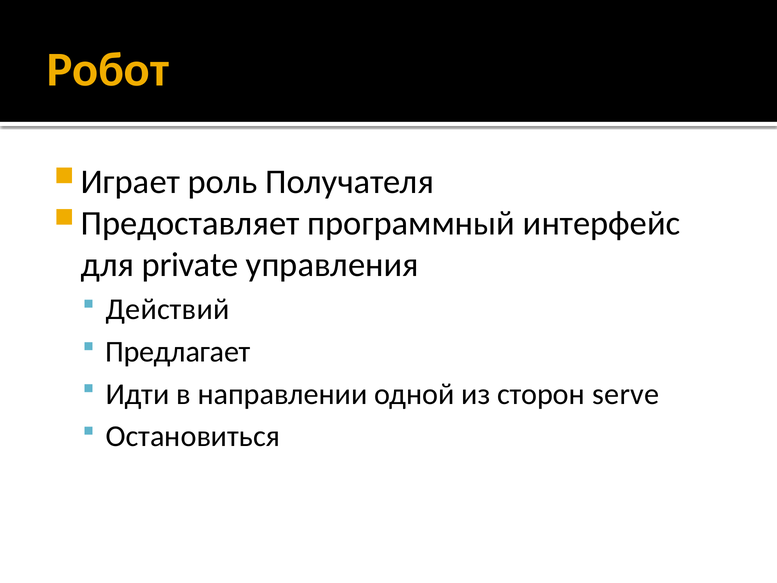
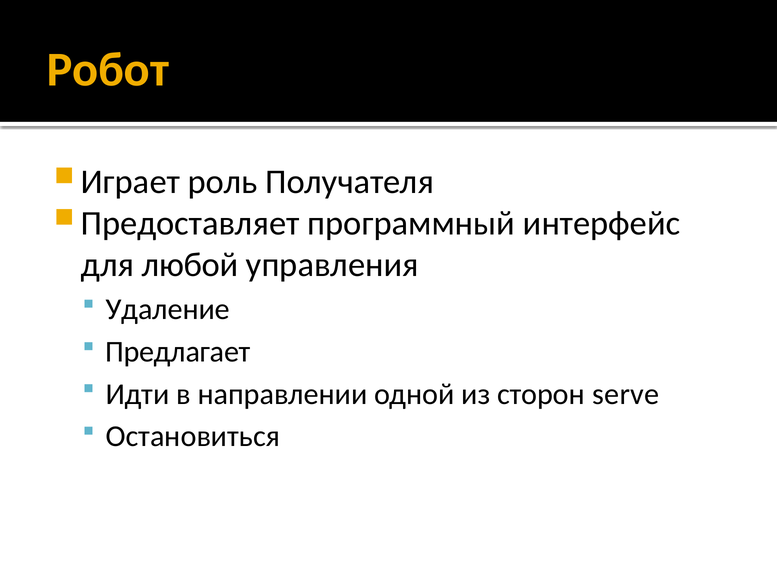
private: private -> любой
Действий: Действий -> Удаление
